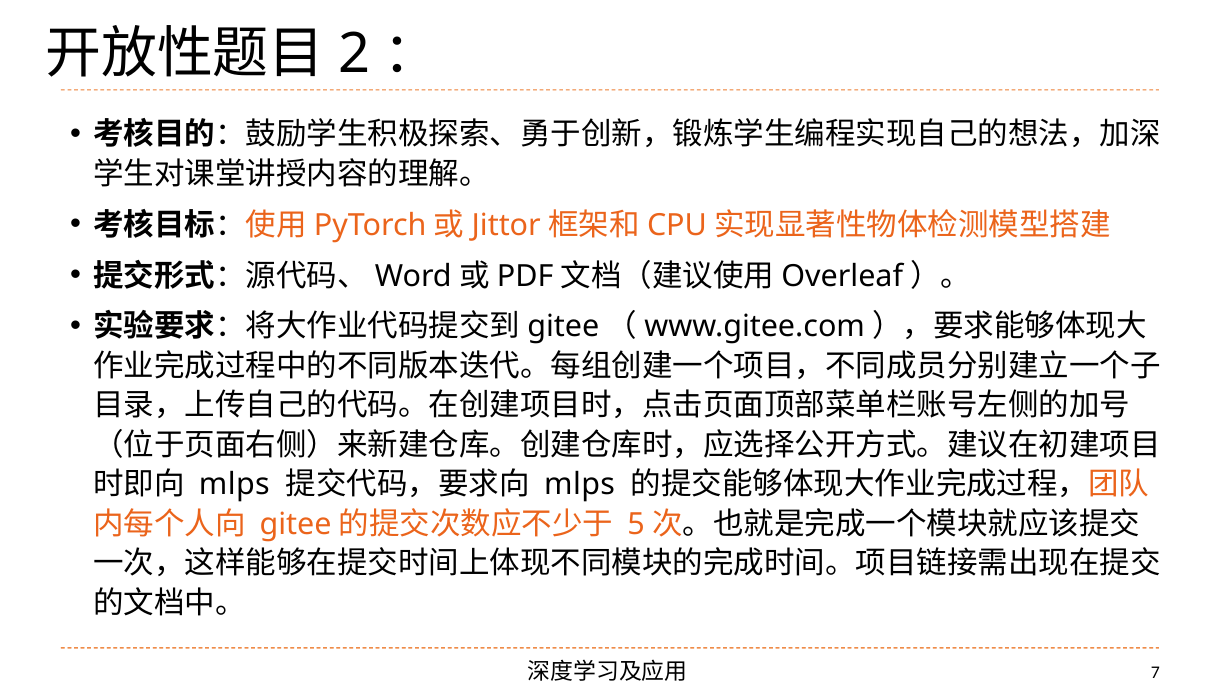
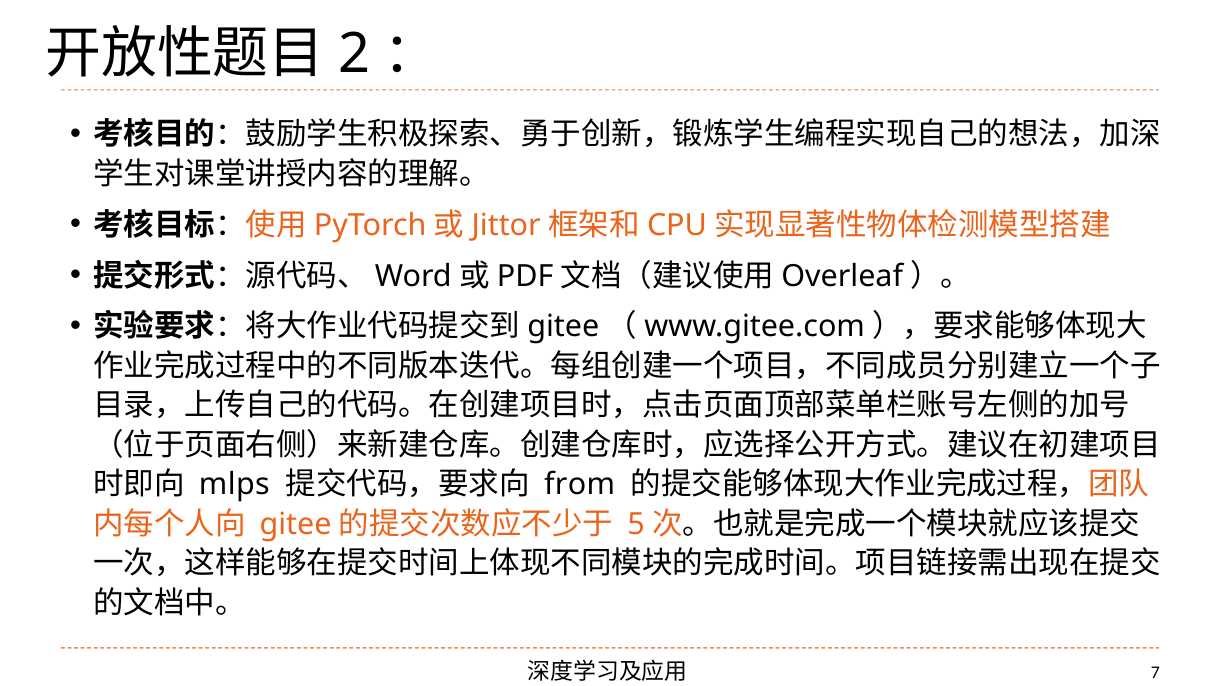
mlps at (580, 485): mlps -> from
